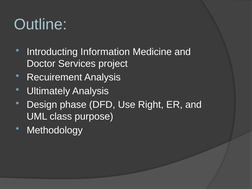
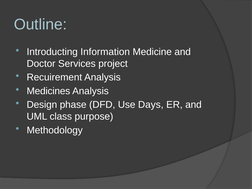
Ultimately: Ultimately -> Medicines
Right: Right -> Days
